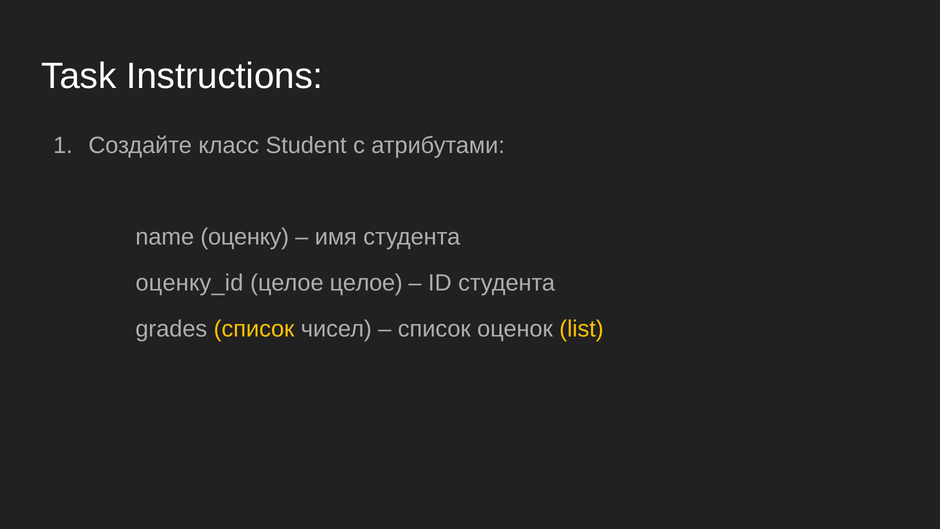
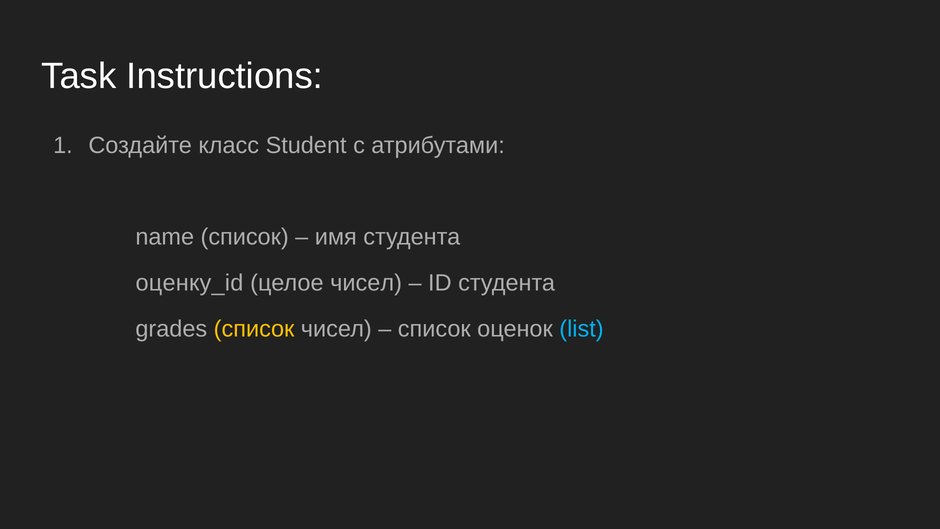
name оценку: оценку -> список
целое целое: целое -> чисел
list colour: yellow -> light blue
